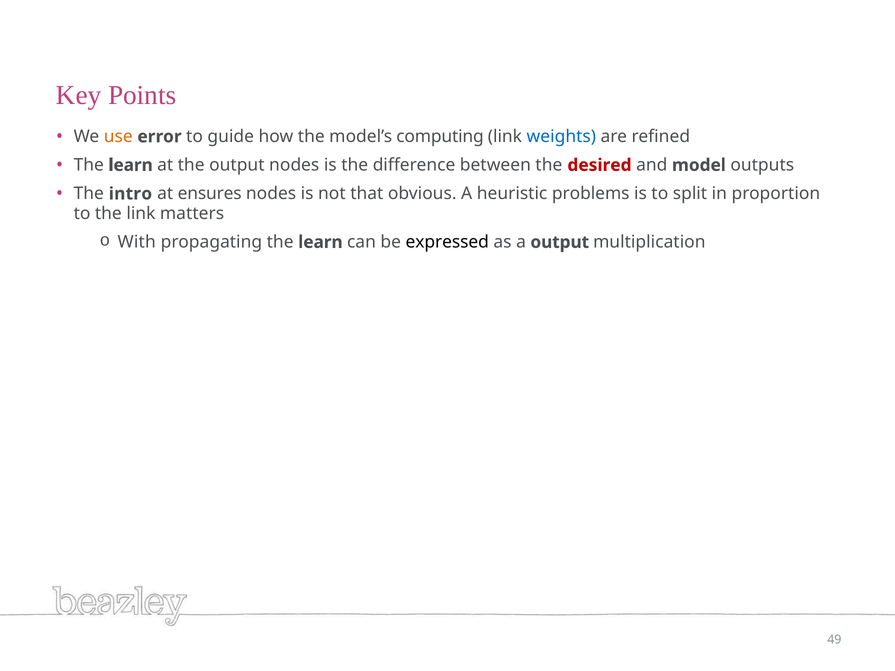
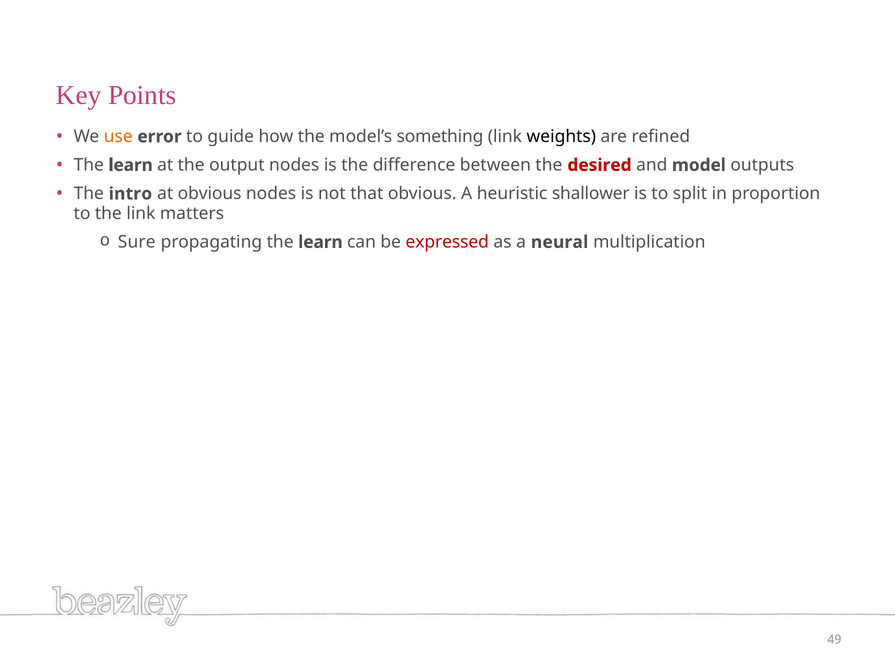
computing: computing -> something
weights colour: blue -> black
at ensures: ensures -> obvious
problems: problems -> shallower
With: With -> Sure
expressed colour: black -> red
a output: output -> neural
